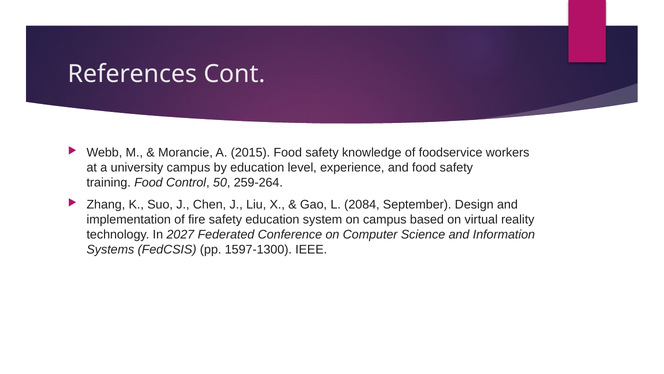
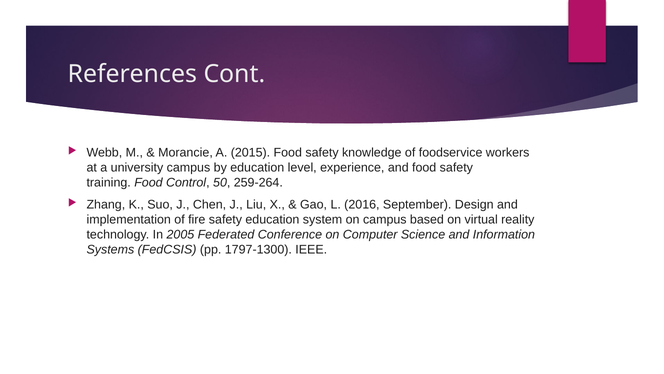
2084: 2084 -> 2016
2027: 2027 -> 2005
1597-1300: 1597-1300 -> 1797-1300
